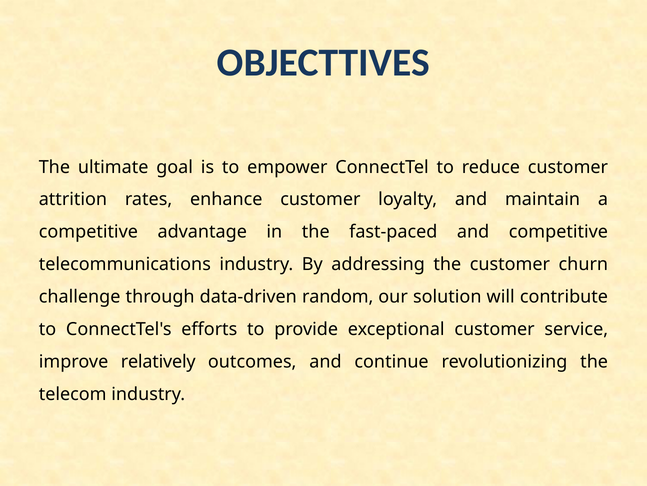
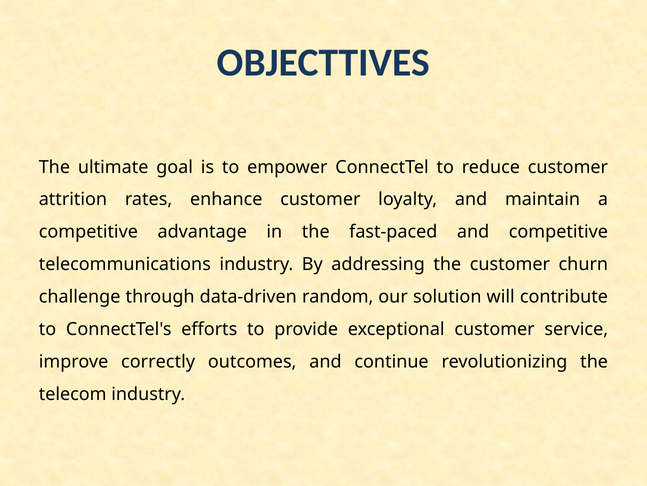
relatively: relatively -> correctly
